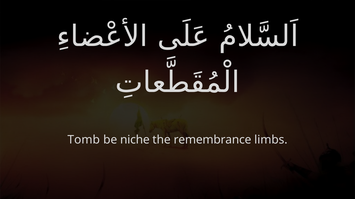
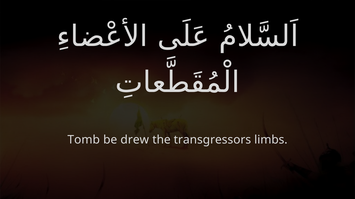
niche: niche -> drew
remembrance: remembrance -> transgressors
